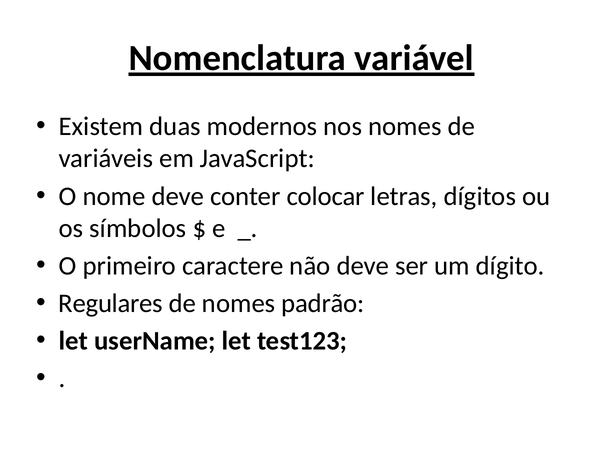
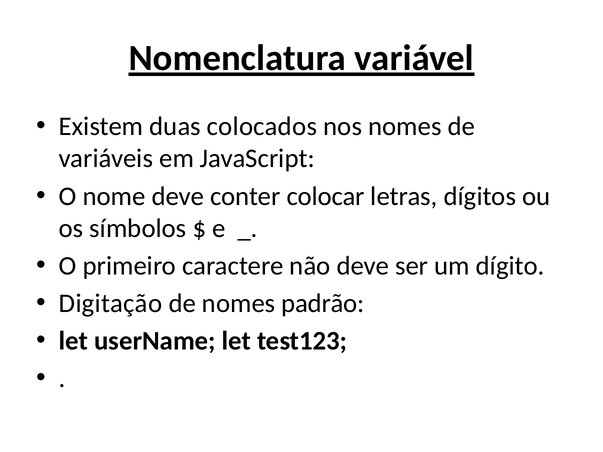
modernos: modernos -> colocados
Regulares: Regulares -> Digitação
